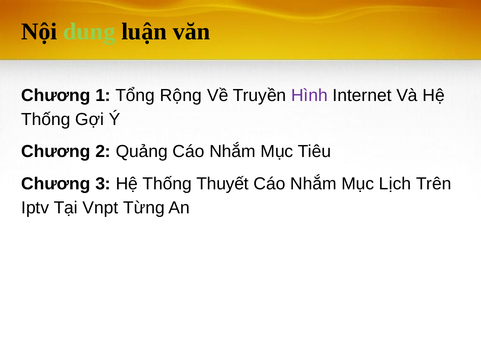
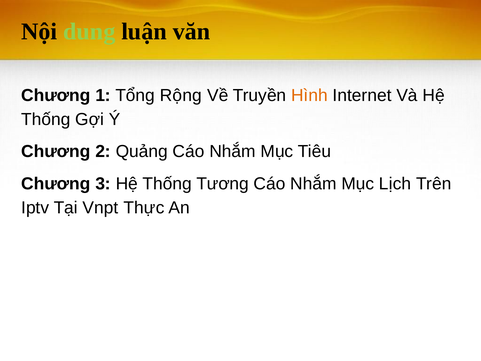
Hình colour: purple -> orange
Thuyết: Thuyết -> Tương
Từng: Từng -> Thực
